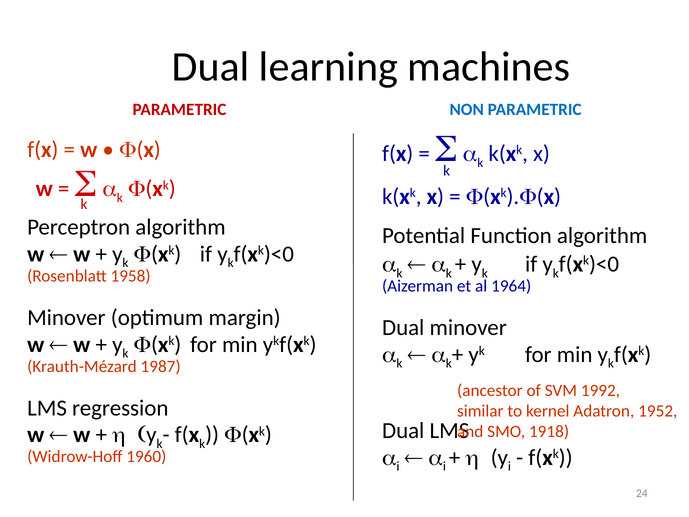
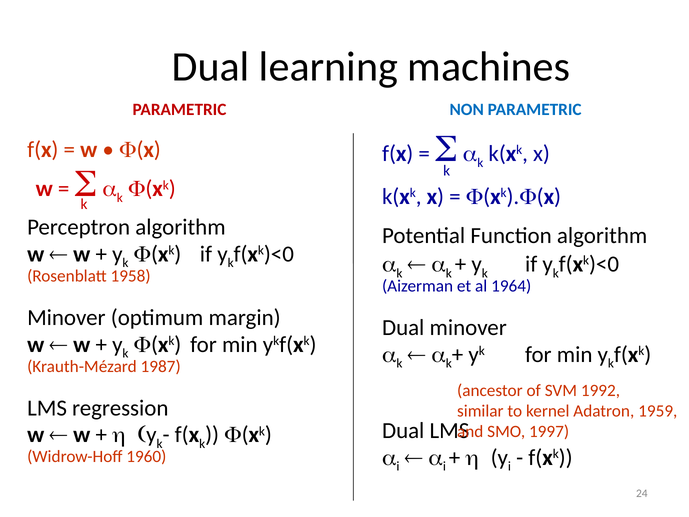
1952: 1952 -> 1959
1918: 1918 -> 1997
